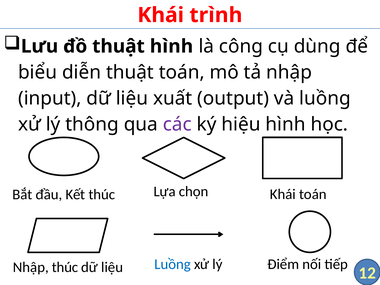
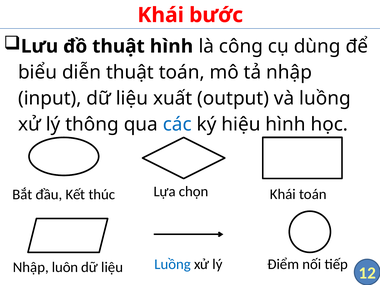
trình: trình -> bước
các colour: purple -> blue
Nhập thúc: thúc -> luôn
